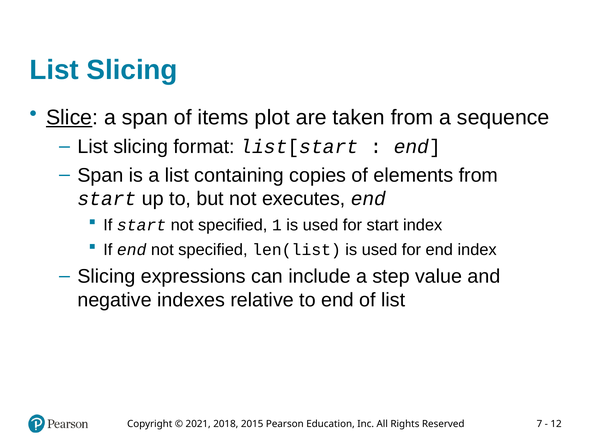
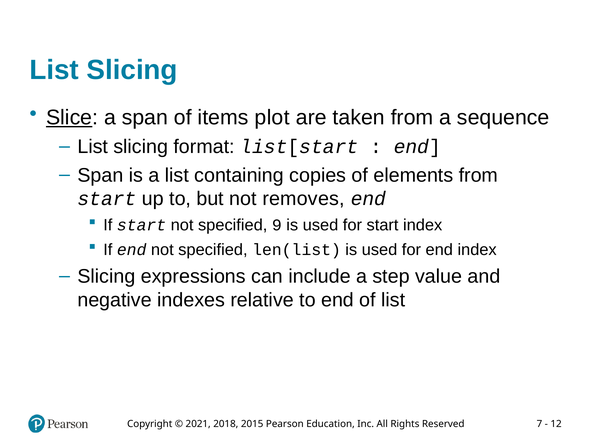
executes: executes -> removes
1: 1 -> 9
